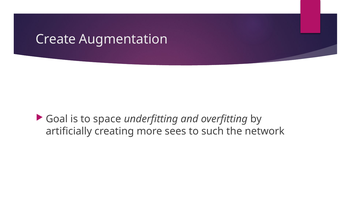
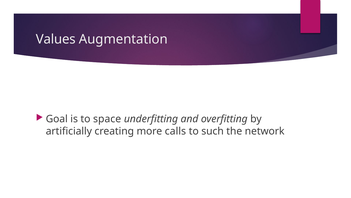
Create: Create -> Values
sees: sees -> calls
